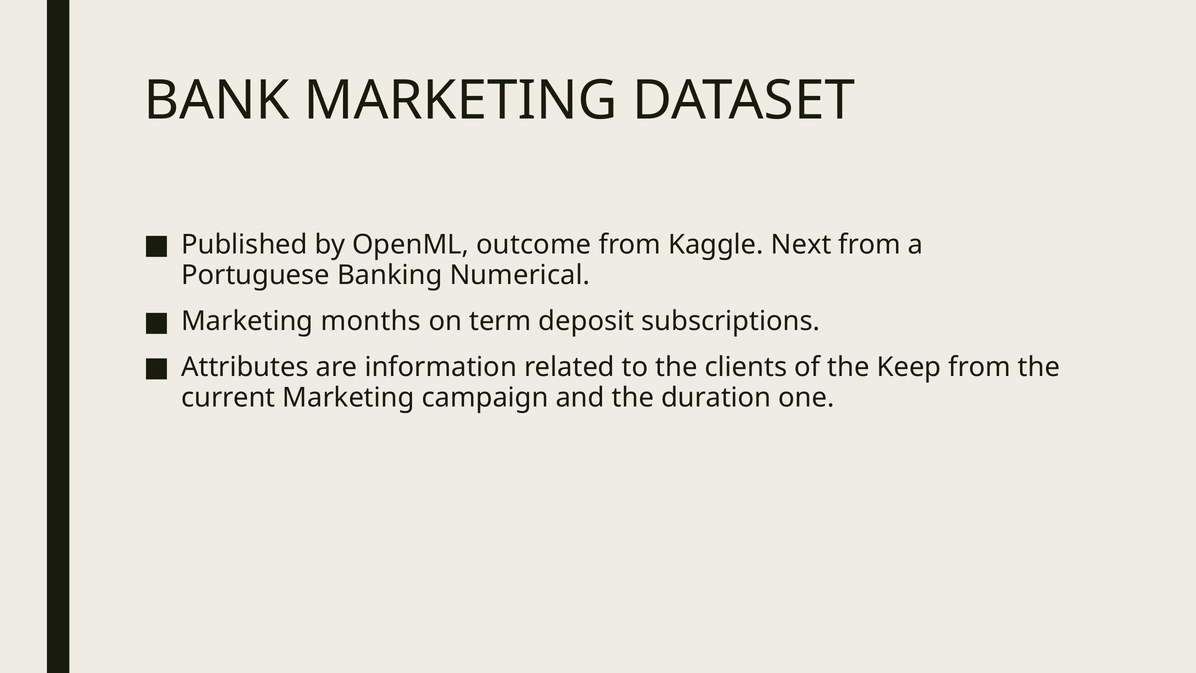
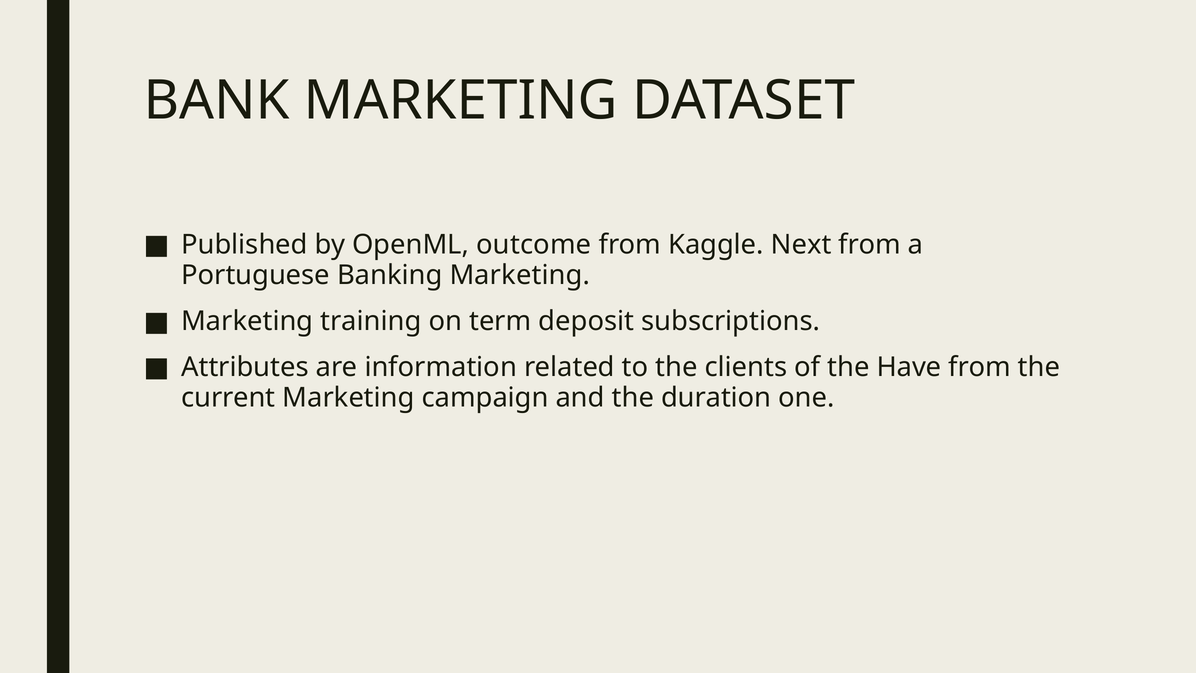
Banking Numerical: Numerical -> Marketing
months: months -> training
Keep: Keep -> Have
